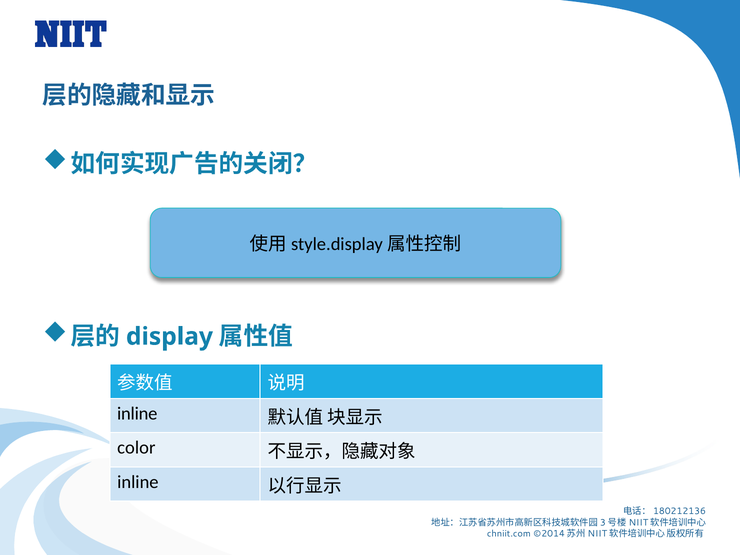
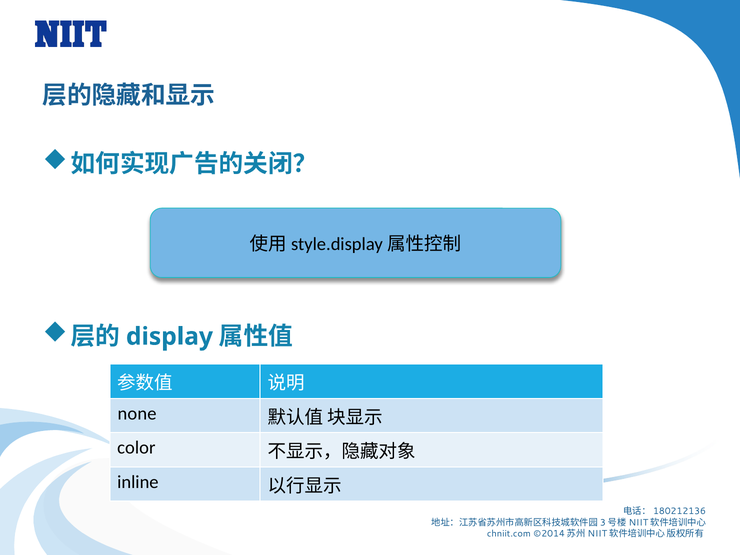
inline at (137, 414): inline -> none
